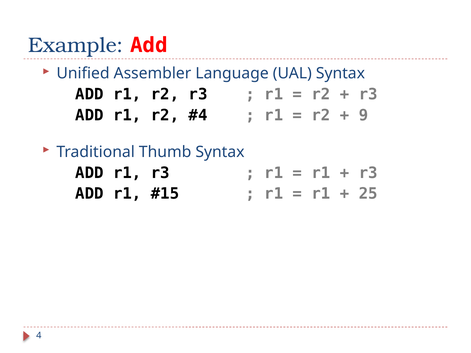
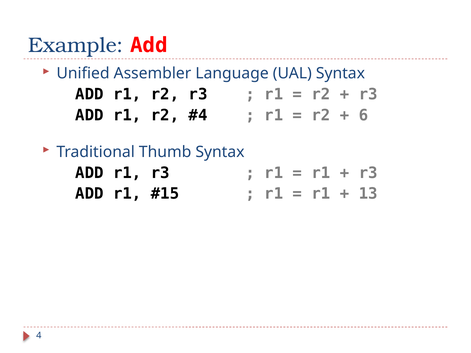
9: 9 -> 6
25: 25 -> 13
